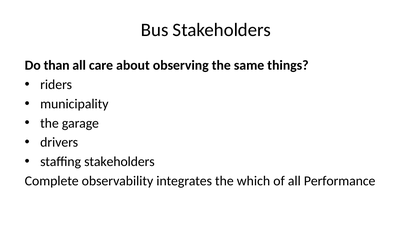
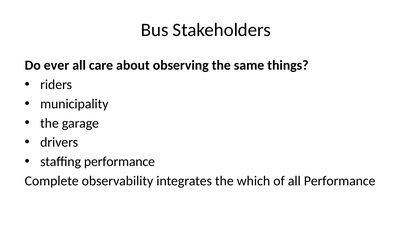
than: than -> ever
staffing stakeholders: stakeholders -> performance
